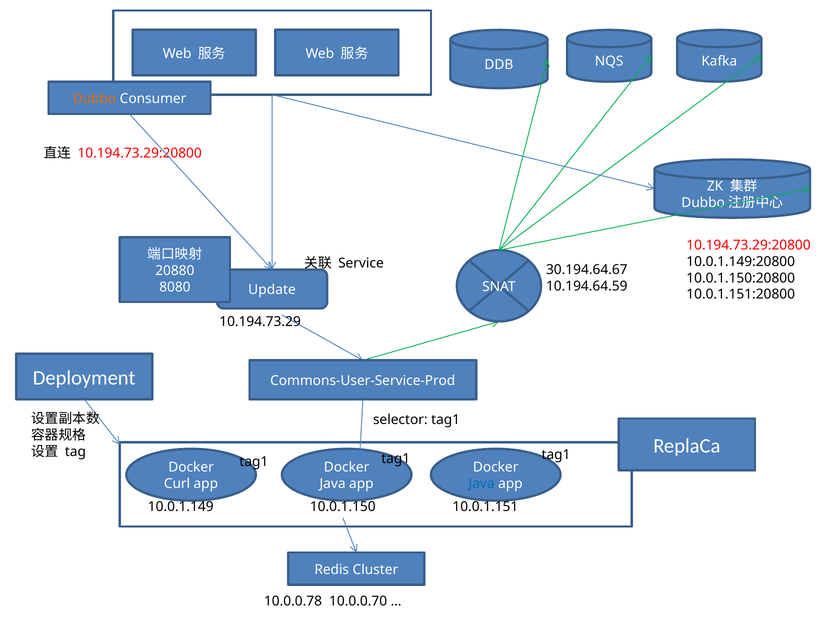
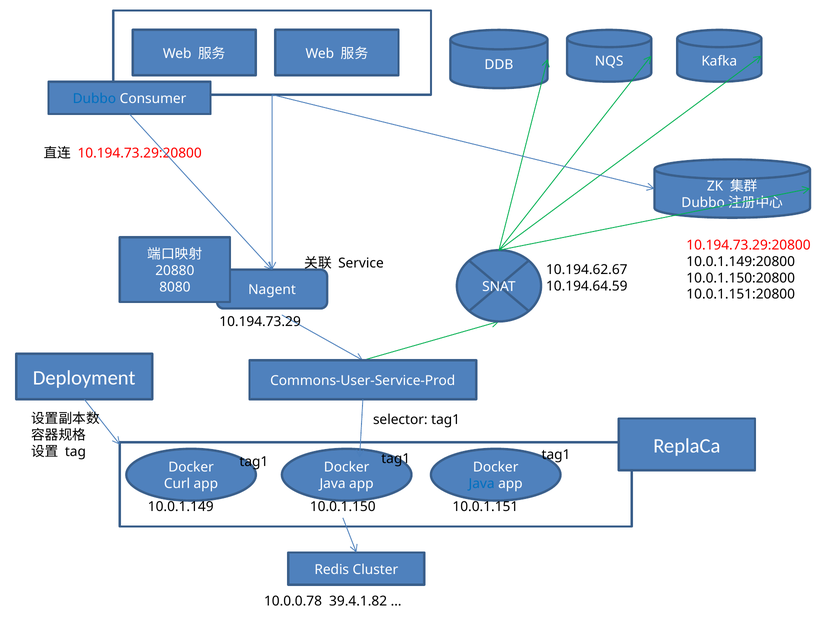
Dubbo colour: orange -> blue
30.194.64.67: 30.194.64.67 -> 10.194.62.67
Update: Update -> Nagent
10.0.0.70: 10.0.0.70 -> 39.4.1.82
